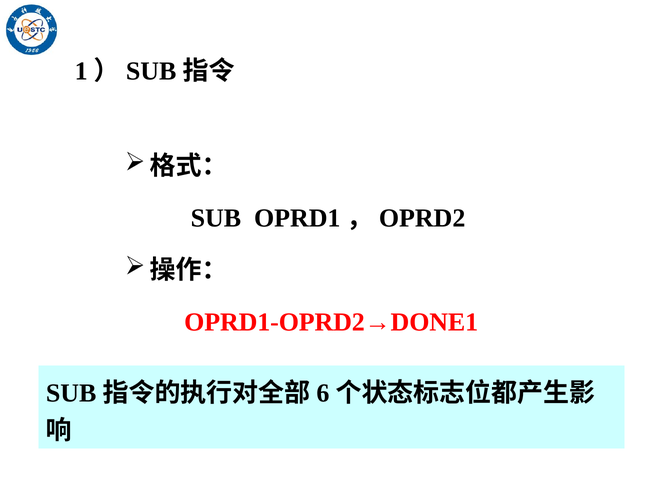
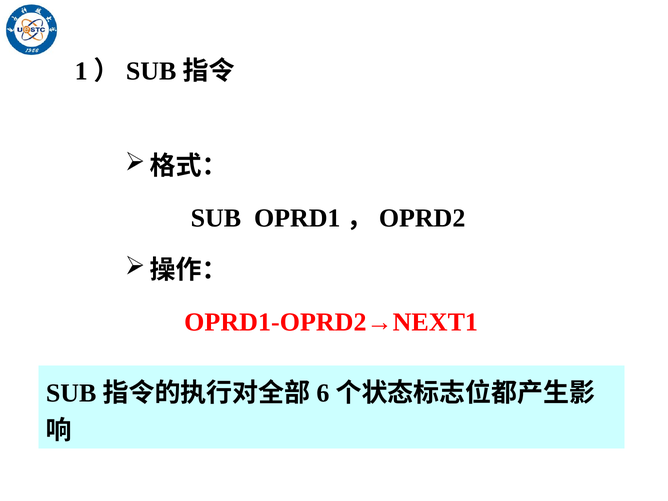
OPRD1-OPRD2→DONE1: OPRD1-OPRD2→DONE1 -> OPRD1-OPRD2→NEXT1
